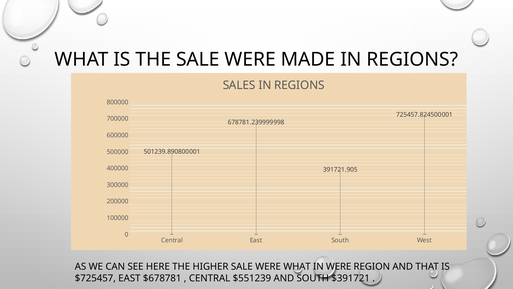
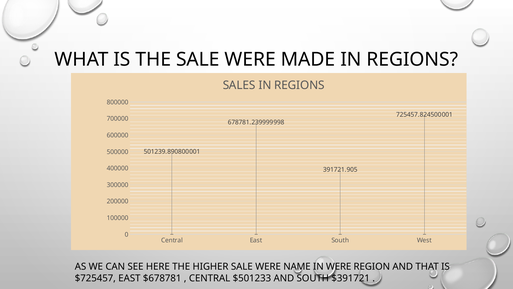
WERE WHAT: WHAT -> NAME
$551239: $551239 -> $501233
